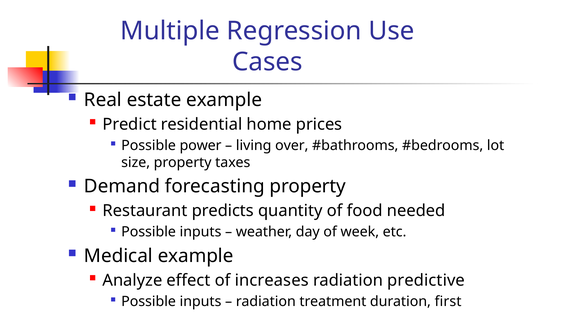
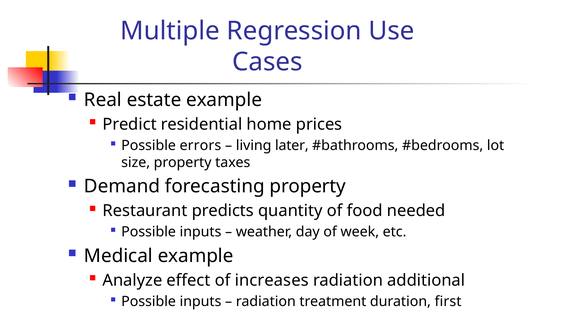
power: power -> errors
over: over -> later
predictive: predictive -> additional
